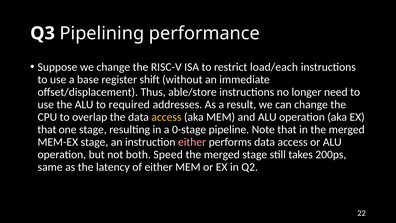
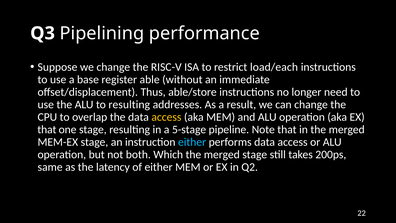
shift: shift -> able
to required: required -> resulting
0-stage: 0-stage -> 5-stage
either at (192, 142) colour: pink -> light blue
Speed: Speed -> Which
